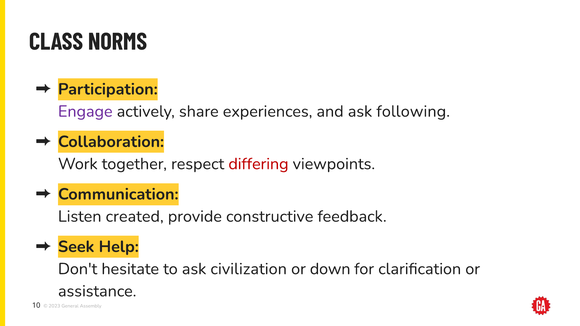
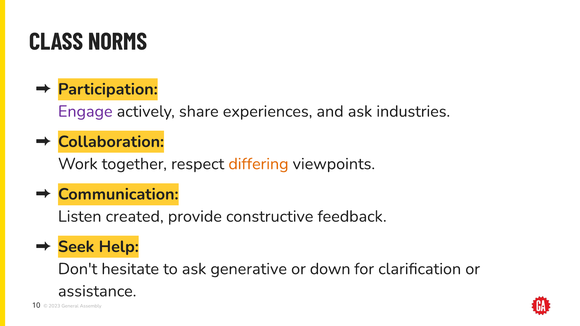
following: following -> industries
differing colour: red -> orange
civilization: civilization -> generative
